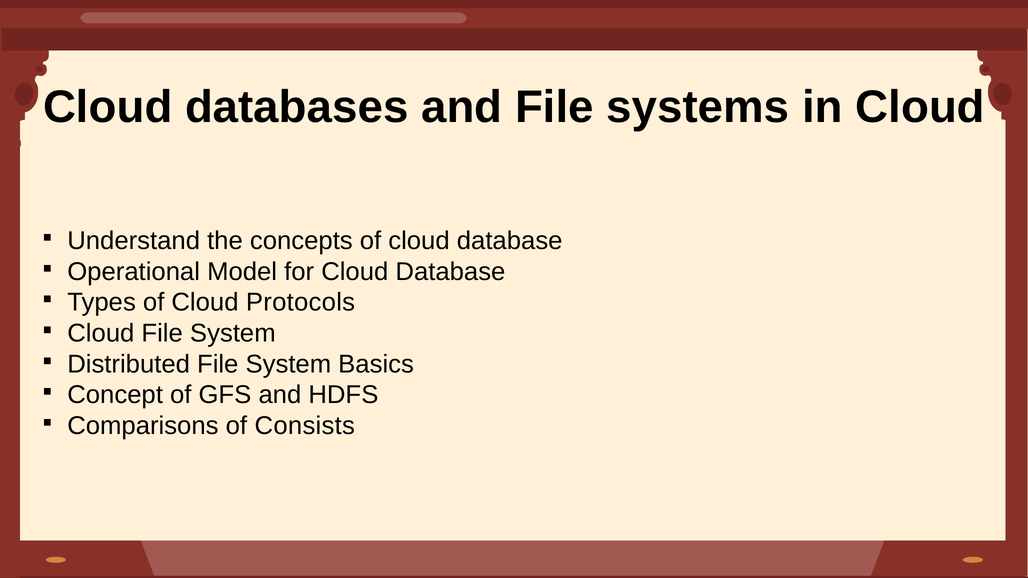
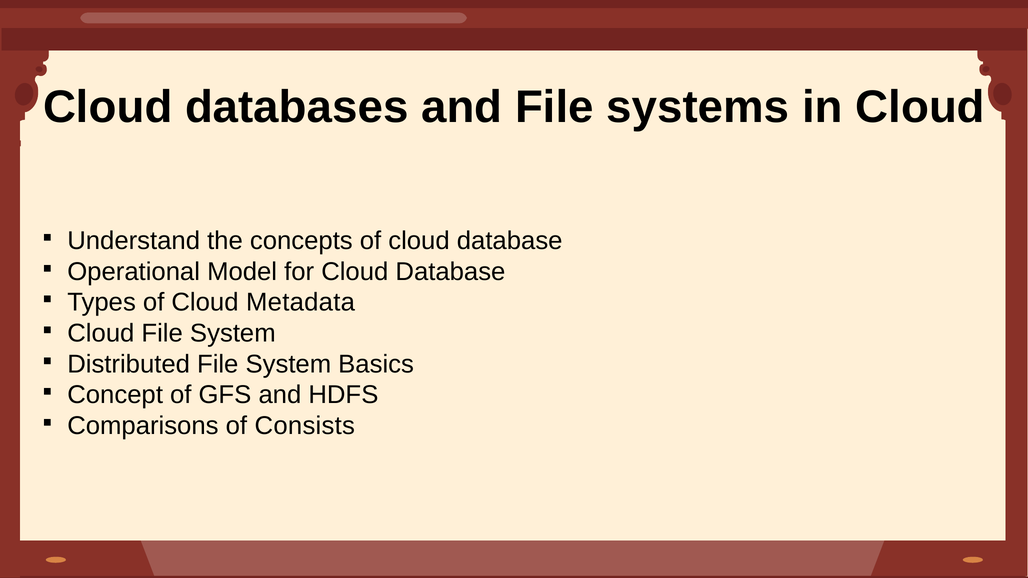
Protocols: Protocols -> Metadata
